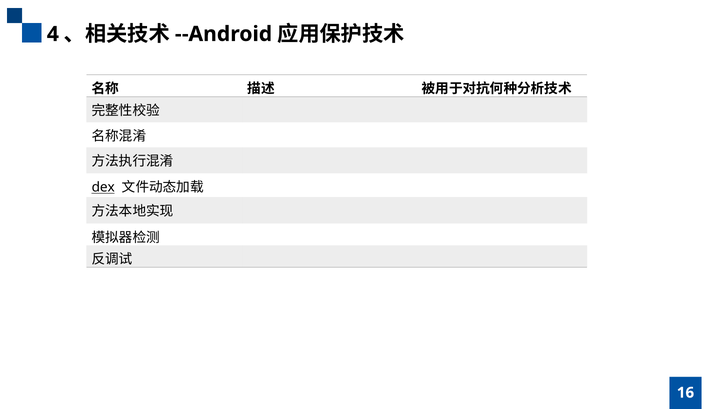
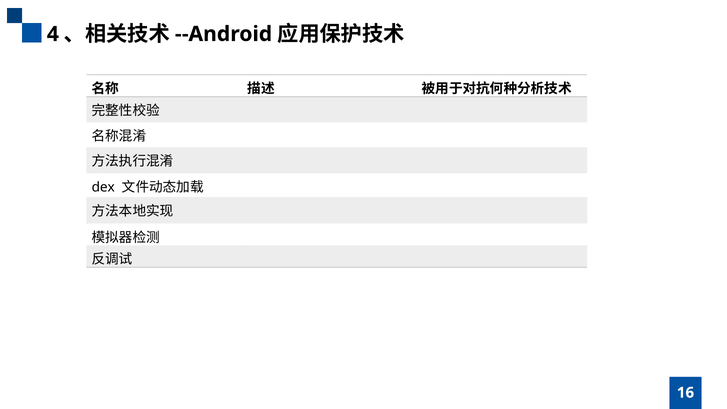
dex underline: present -> none
